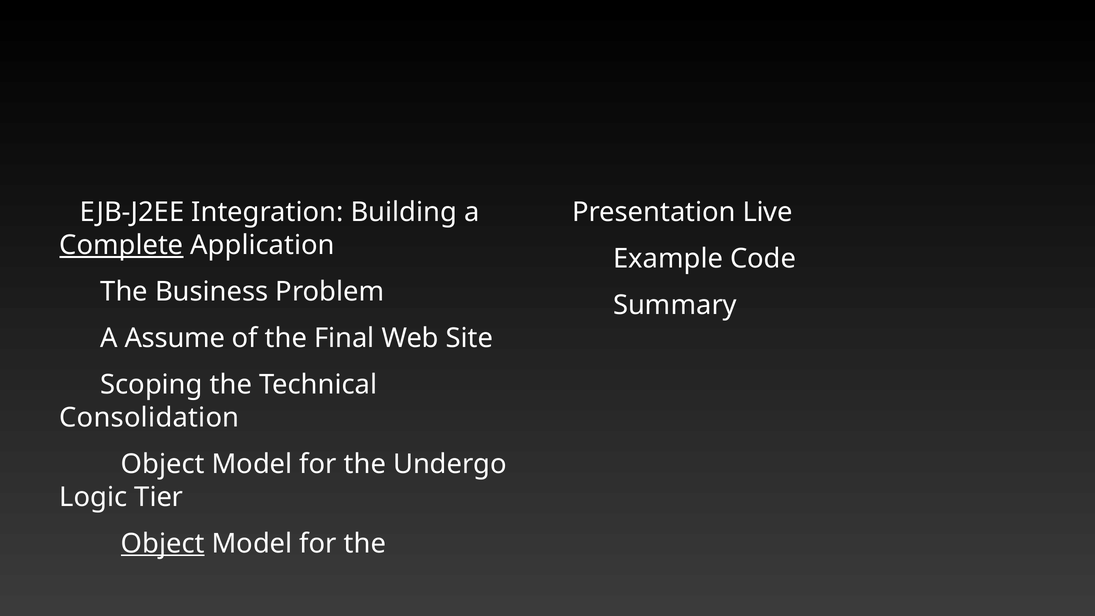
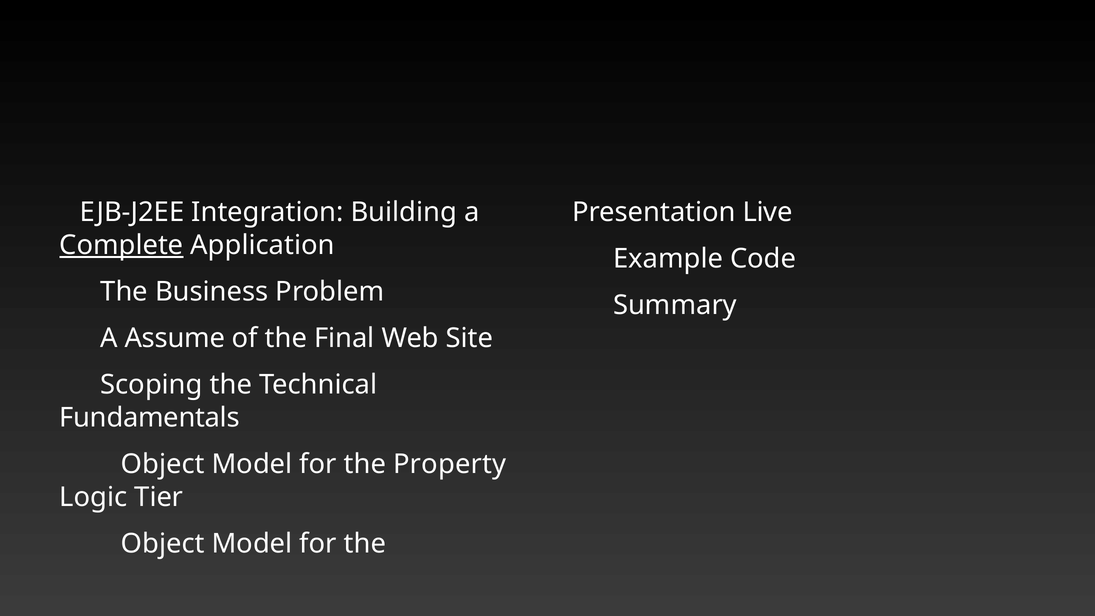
Consolidation: Consolidation -> Fundamentals
Undergo: Undergo -> Property
Object at (163, 544) underline: present -> none
